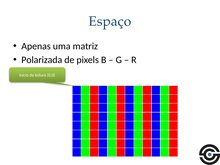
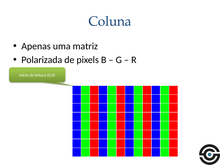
Espaço: Espaço -> Coluna
